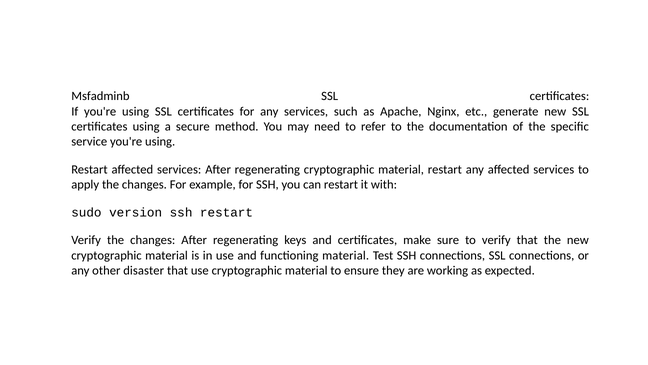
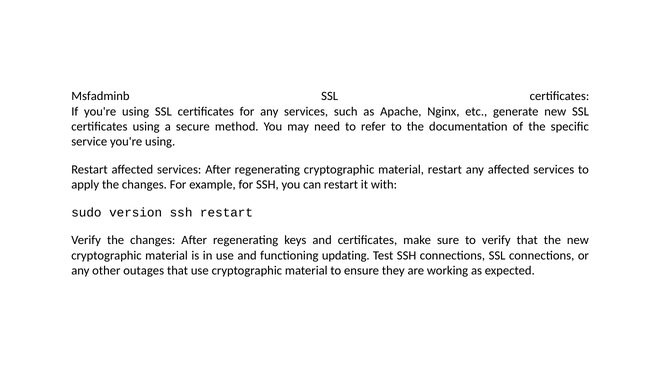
functioning material: material -> updating
disaster: disaster -> outages
